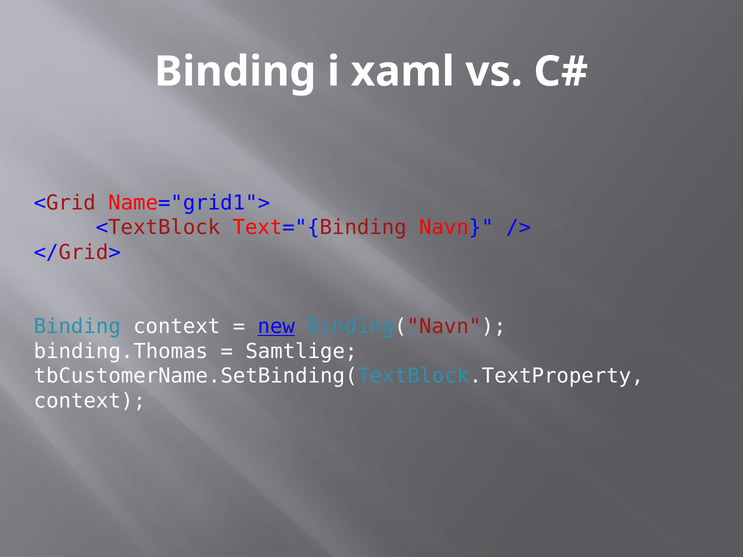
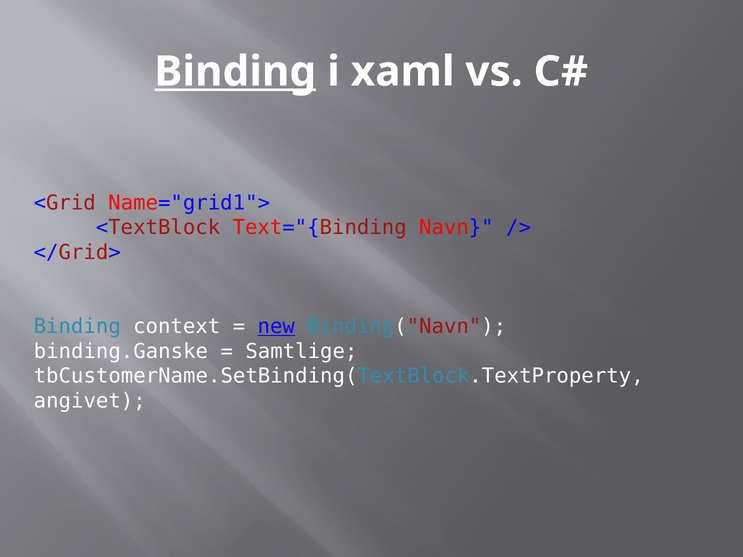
Binding at (235, 72) underline: none -> present
binding.Thomas: binding.Thomas -> binding.Ganske
context at (90, 401): context -> angivet
